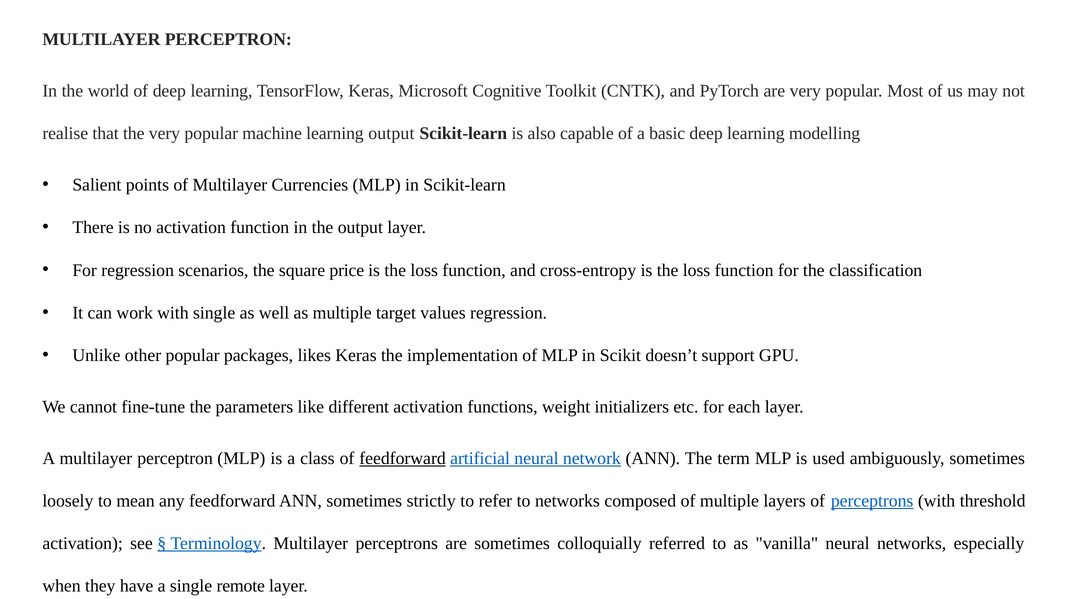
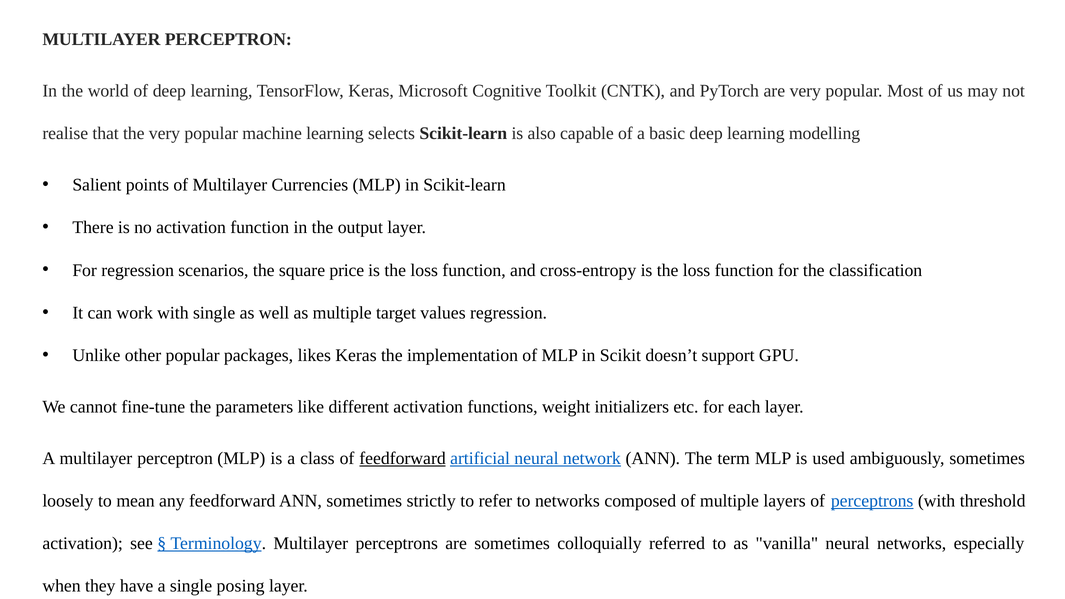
learning output: output -> selects
remote: remote -> posing
